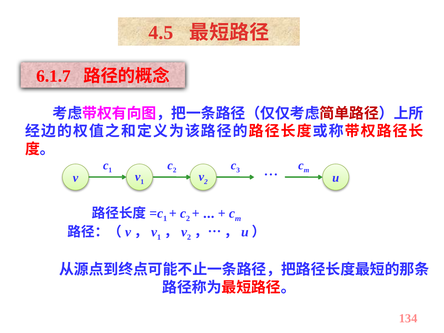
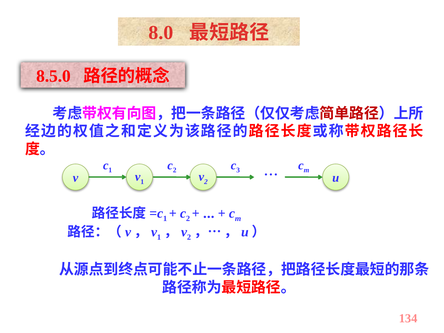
4.5: 4.5 -> 8.0
6.1.7: 6.1.7 -> 8.5.0
